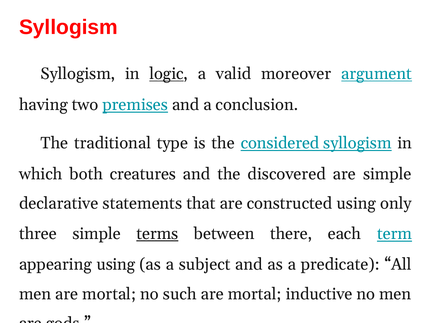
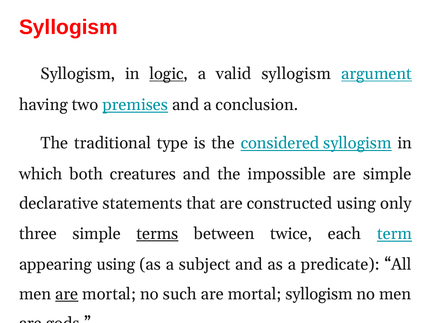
valid moreover: moreover -> syllogism
discovered: discovered -> impossible
there: there -> twice
are at (67, 294) underline: none -> present
mortal inductive: inductive -> syllogism
